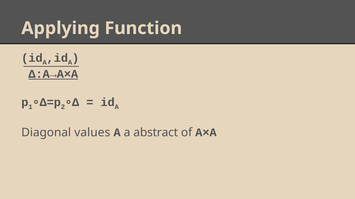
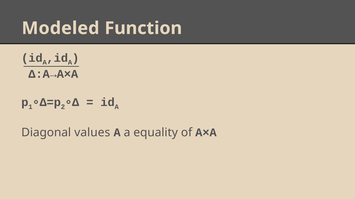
Applying: Applying -> Modeled
Δ:A→A×A underline: present -> none
abstract: abstract -> equality
